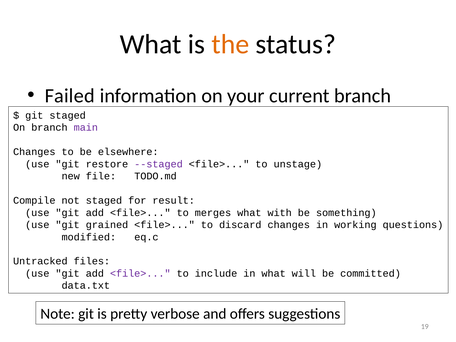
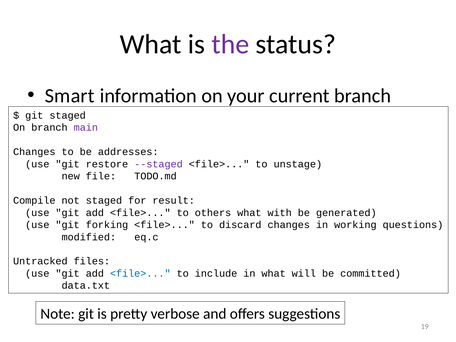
the colour: orange -> purple
Failed: Failed -> Smart
elsewhere: elsewhere -> addresses
merges: merges -> others
something: something -> generated
grained: grained -> forking
<file> at (140, 273) colour: purple -> blue
